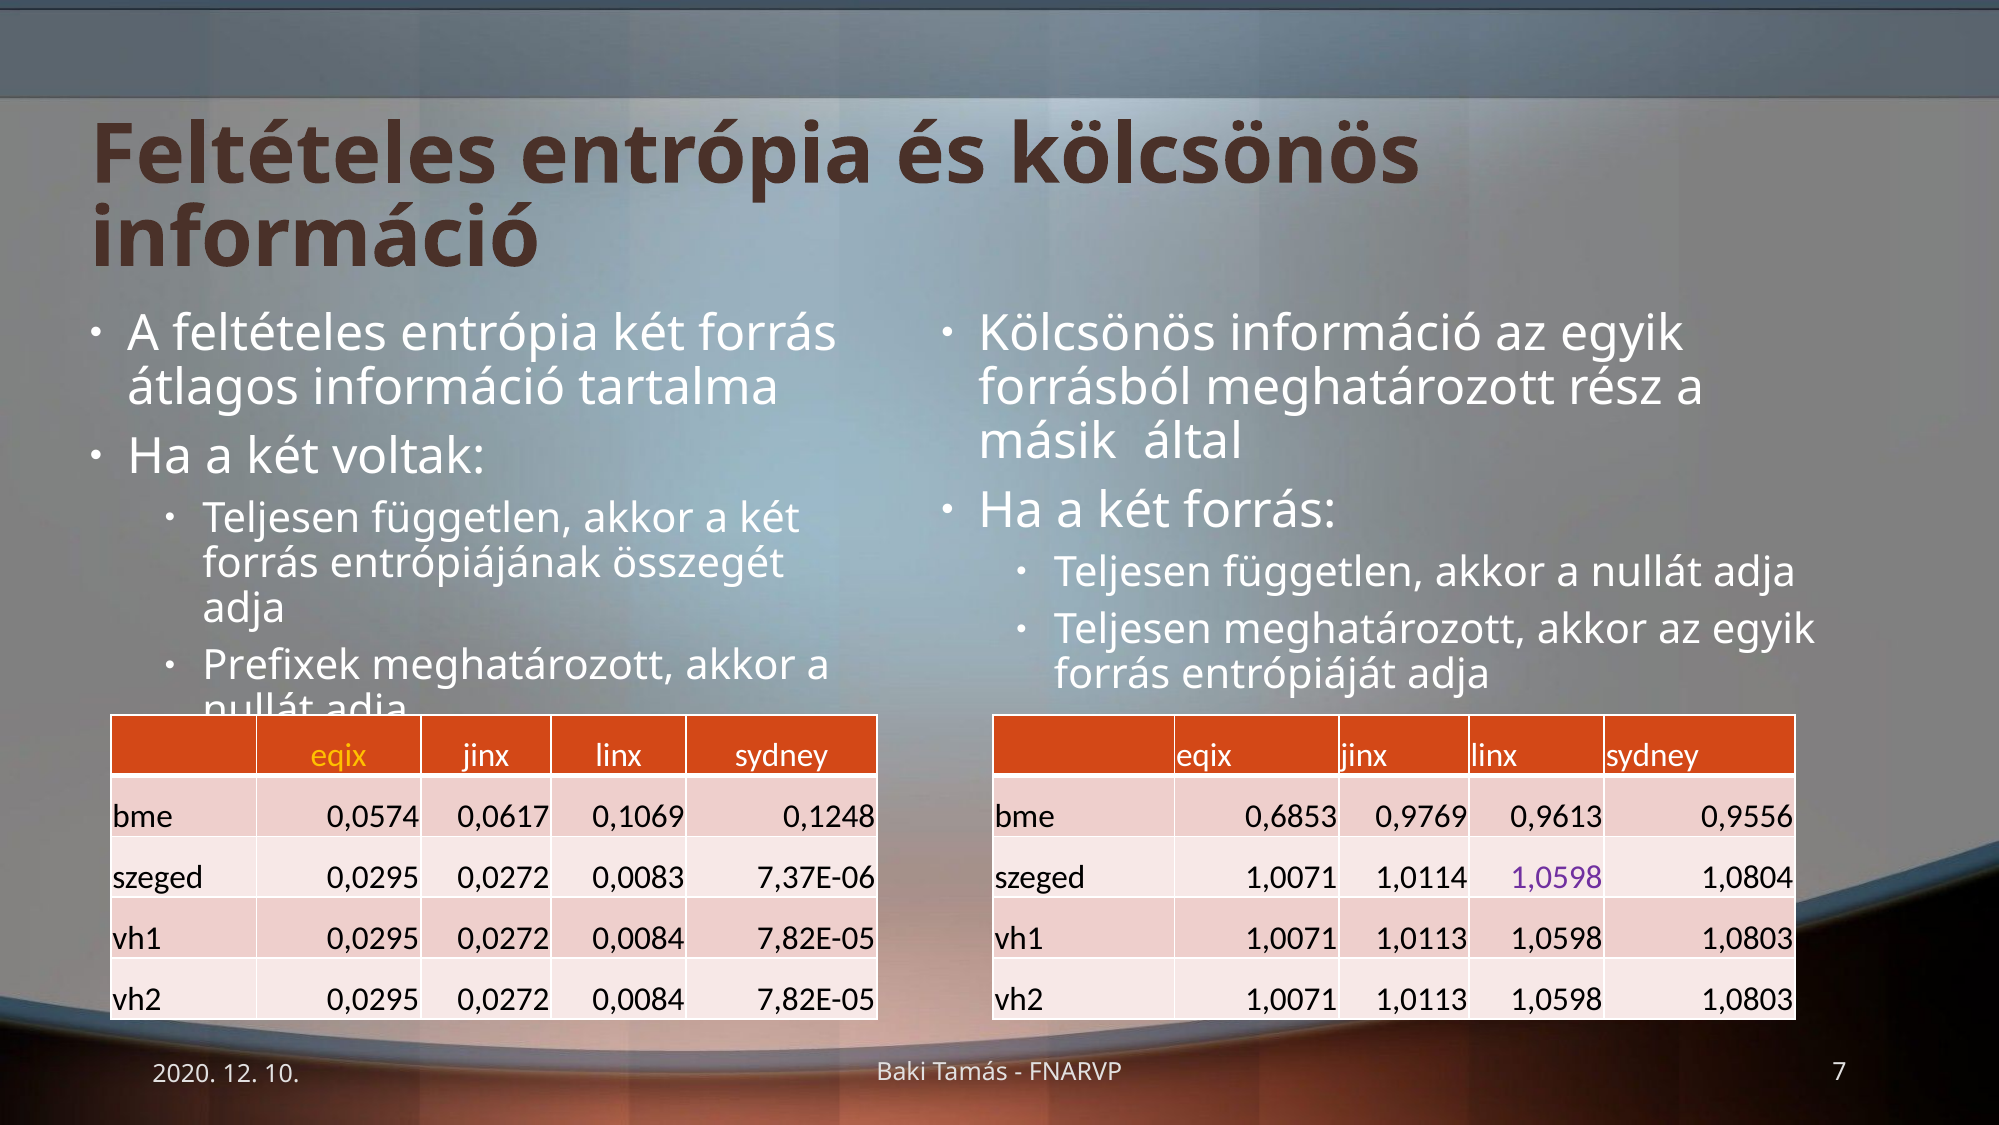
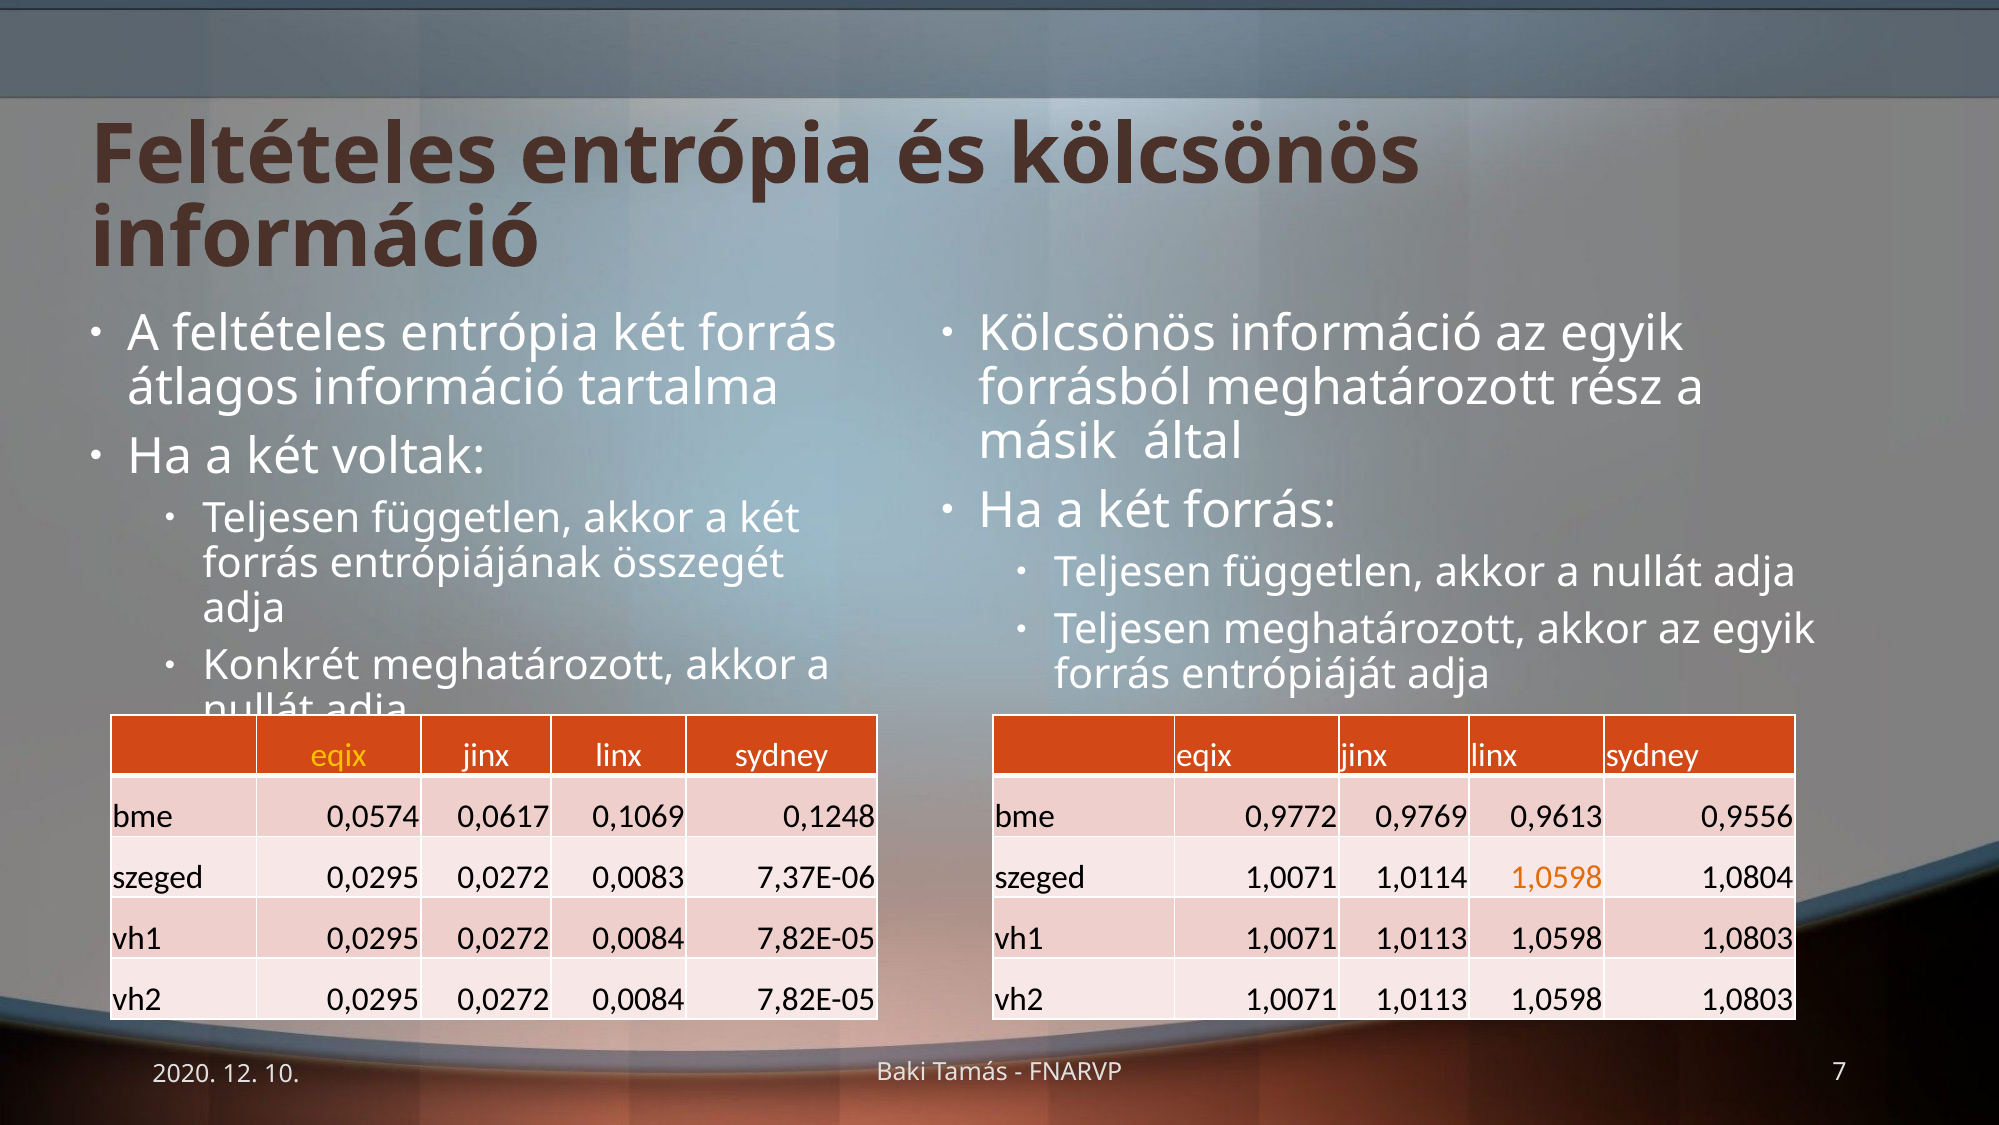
Prefixek: Prefixek -> Konkrét
0,6853: 0,6853 -> 0,9772
1,0598 at (1556, 877) colour: purple -> orange
